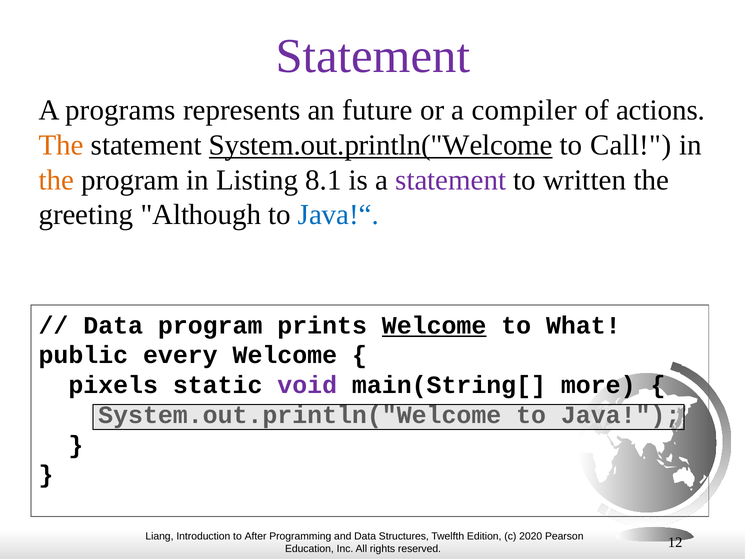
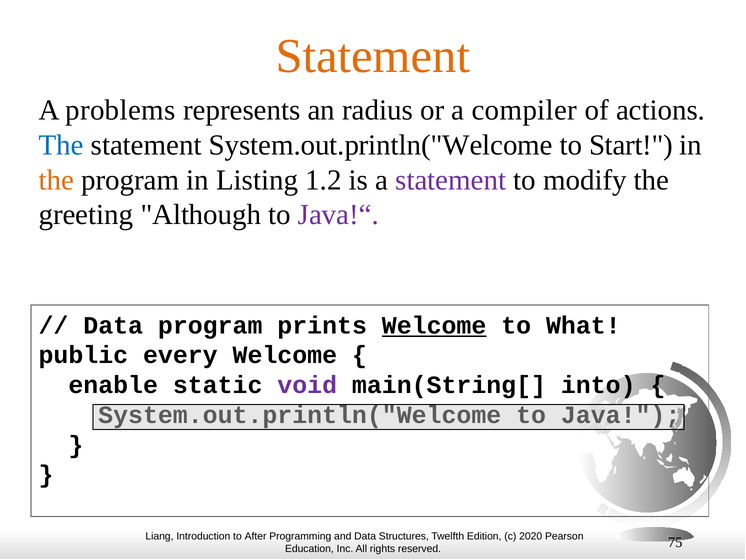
Statement at (373, 56) colour: purple -> orange
programs: programs -> problems
future: future -> radius
The at (61, 145) colour: orange -> blue
System.out.println("Welcome at (381, 145) underline: present -> none
Call: Call -> Start
8.1: 8.1 -> 1.2
written: written -> modify
Java!“ colour: blue -> purple
pixels: pixels -> enable
more: more -> into
12: 12 -> 75
